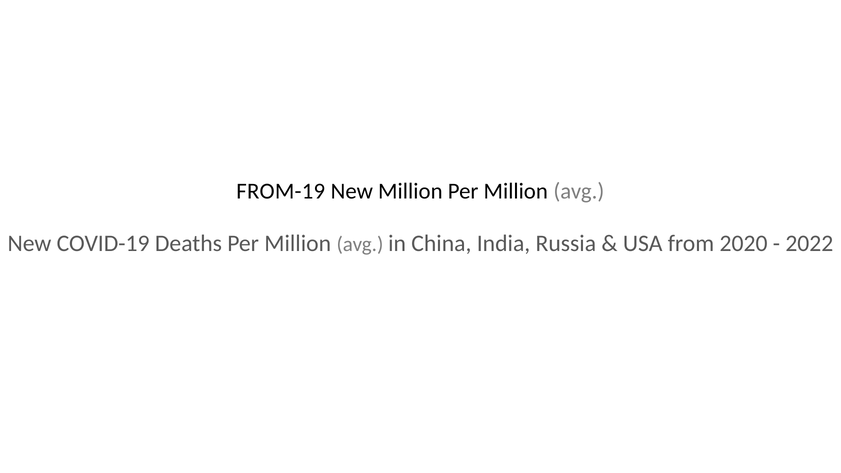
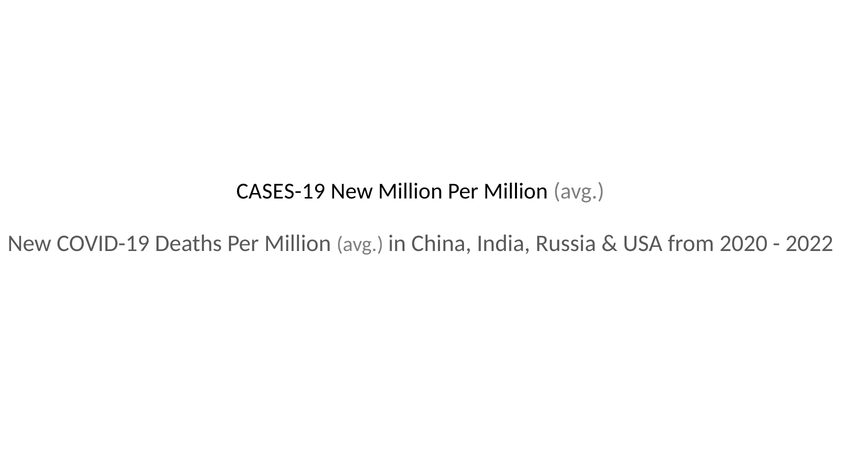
FROM-19: FROM-19 -> CASES-19
